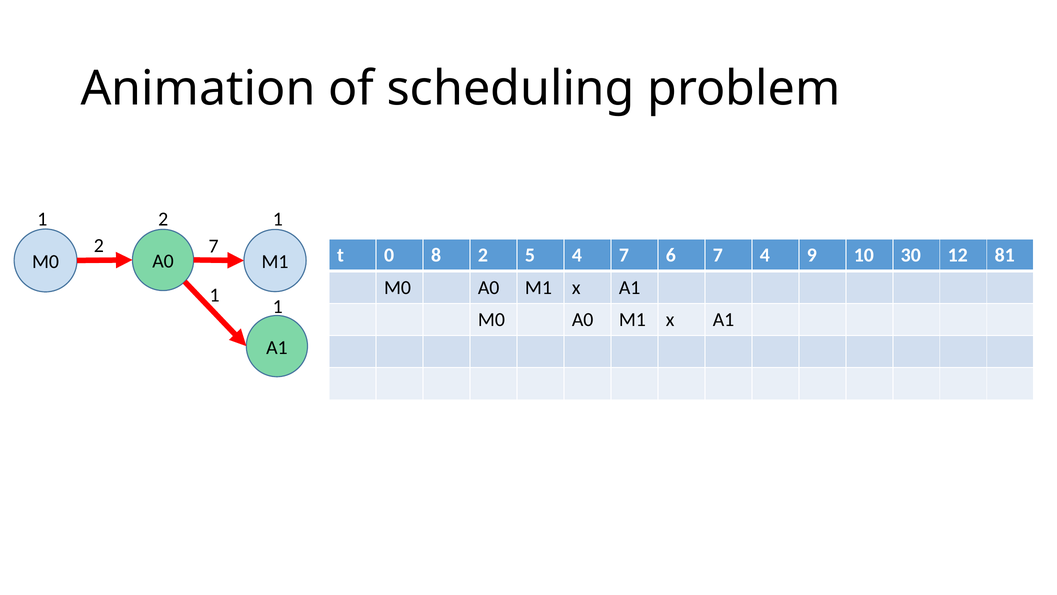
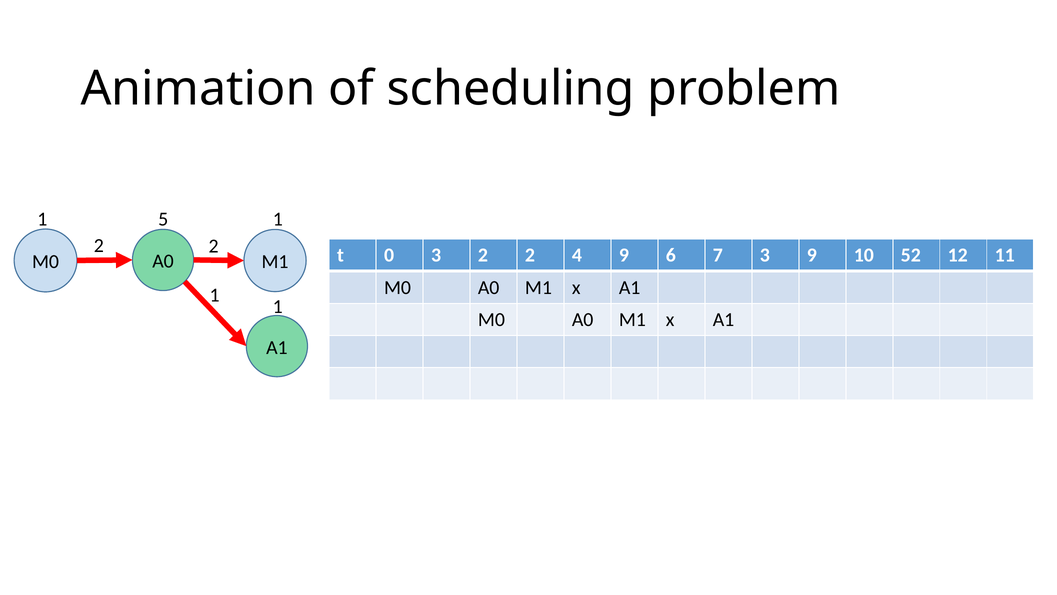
2 at (163, 219): 2 -> 5
7 at (214, 246): 7 -> 2
0 8: 8 -> 3
5 at (530, 255): 5 -> 2
4 7: 7 -> 9
7 4: 4 -> 3
30: 30 -> 52
81: 81 -> 11
